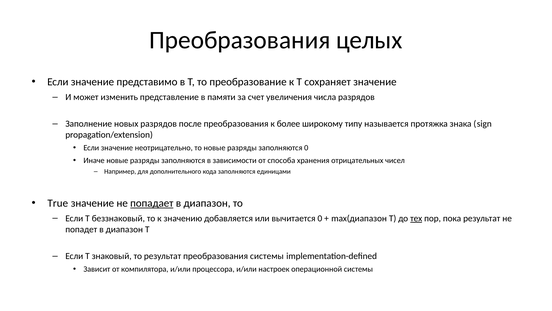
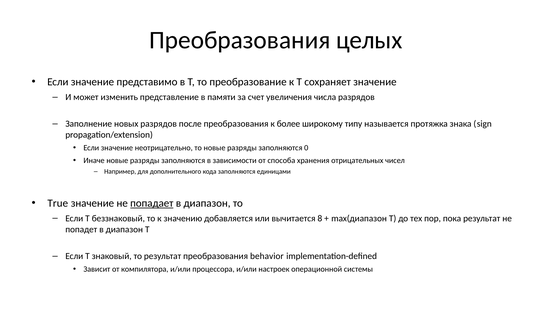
вычитается 0: 0 -> 8
тех underline: present -> none
преобразования системы: системы -> behavior
